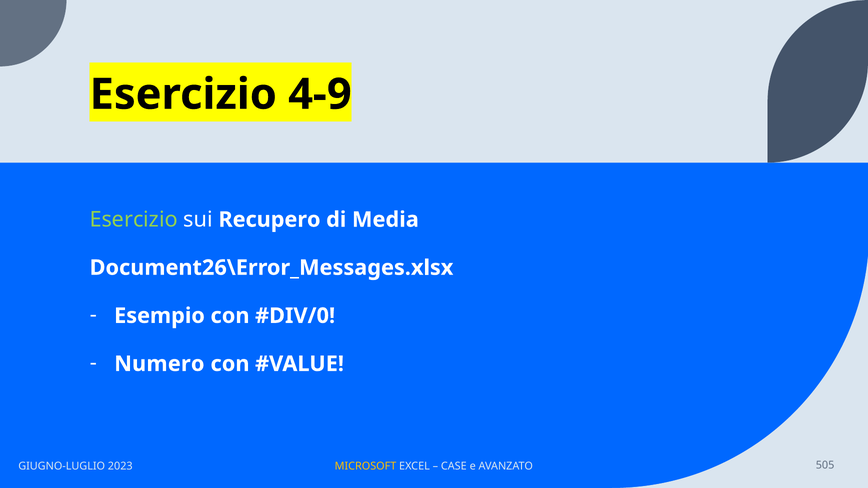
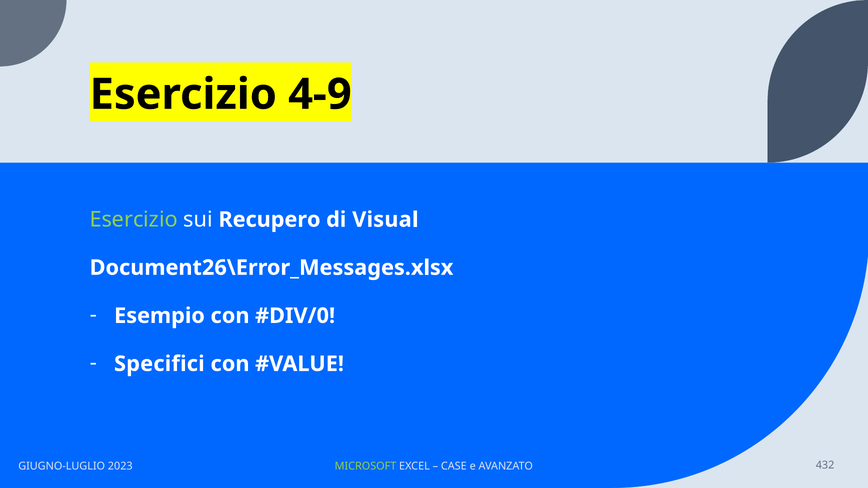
Media: Media -> Visual
Numero: Numero -> Specifici
MICROSOFT colour: yellow -> light green
505: 505 -> 432
